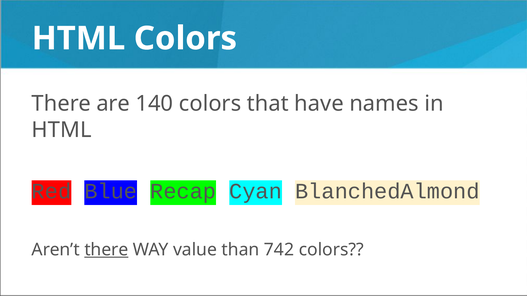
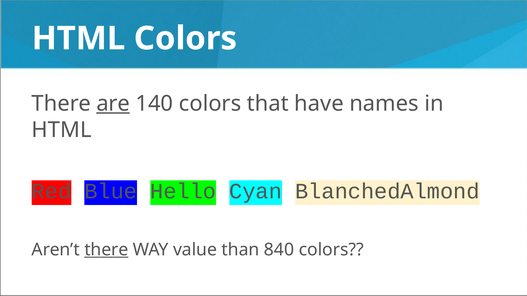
are underline: none -> present
Recap: Recap -> Hello
742: 742 -> 840
